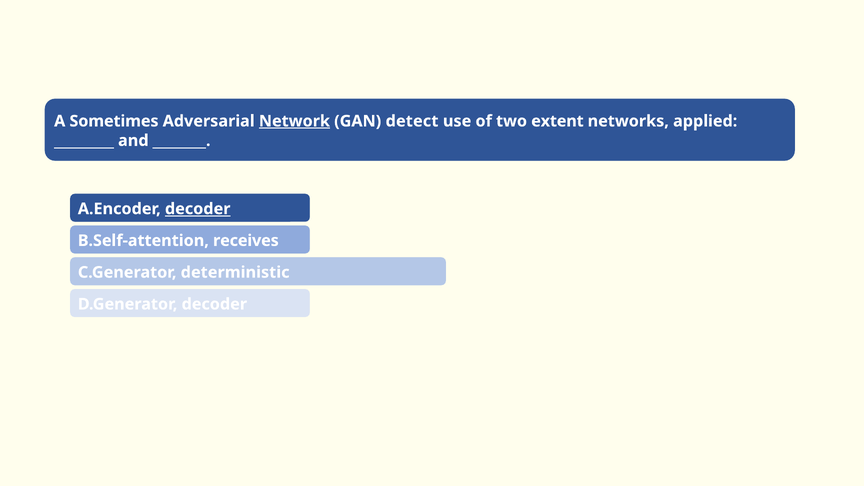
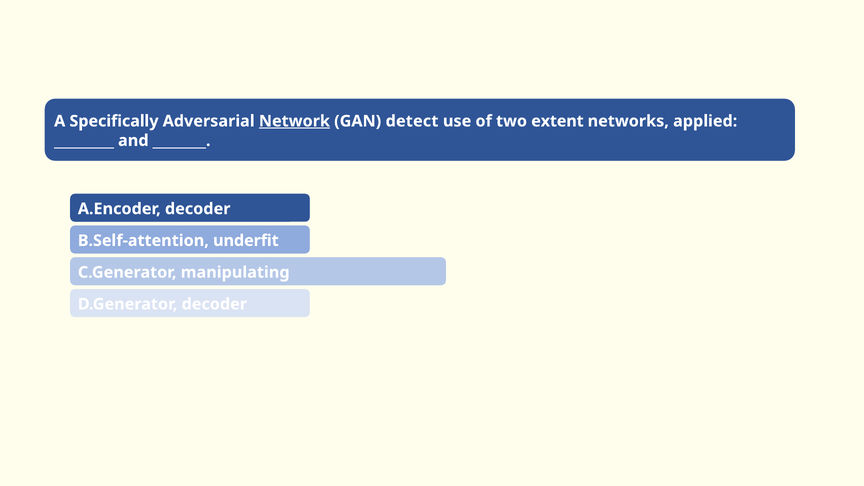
Sometimes: Sometimes -> Specifically
decoder at (198, 209) underline: present -> none
receives: receives -> underfit
deterministic: deterministic -> manipulating
